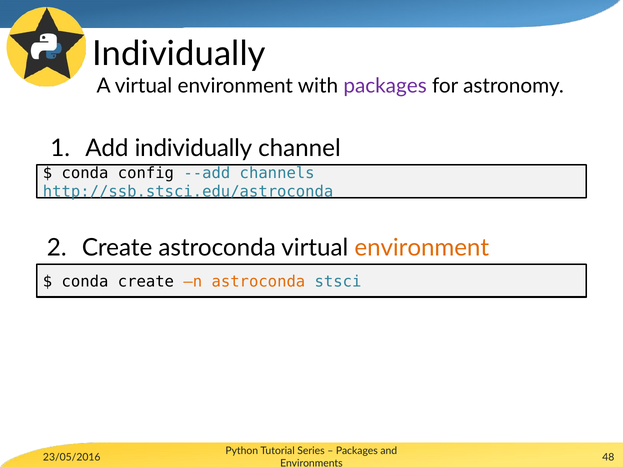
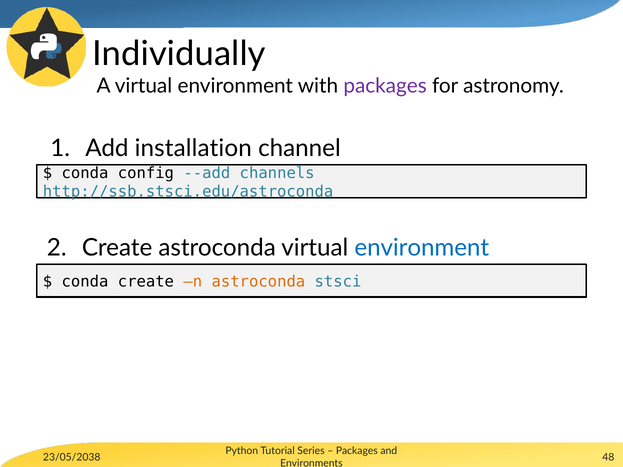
Add individually: individually -> installation
environment at (422, 248) colour: orange -> blue
23/05/2016: 23/05/2016 -> 23/05/2038
